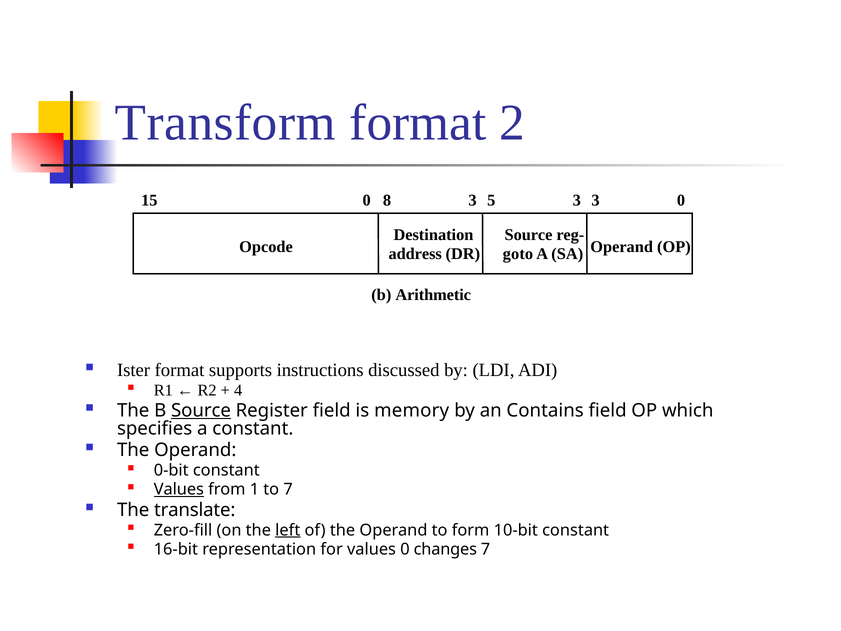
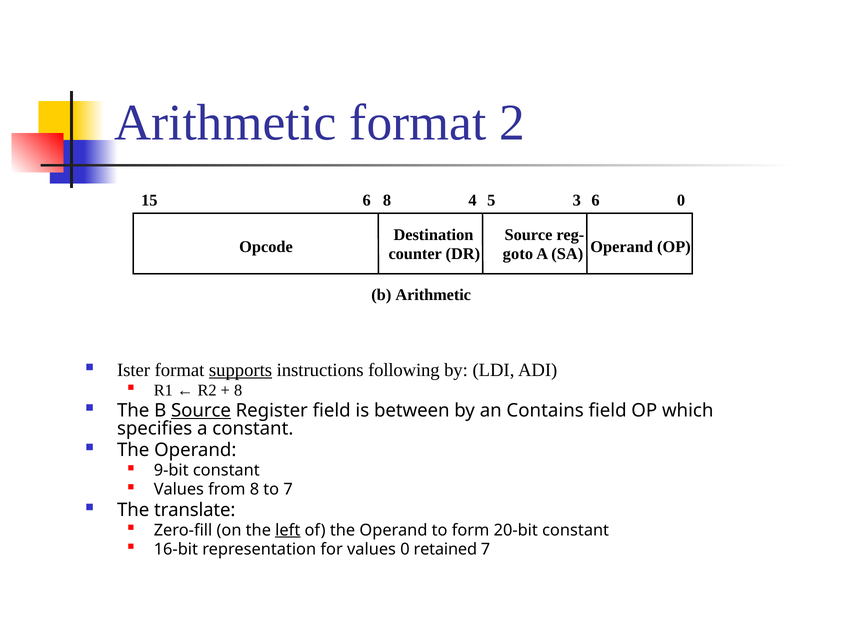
Transform at (225, 123): Transform -> Arithmetic
15 0: 0 -> 6
8 3: 3 -> 4
3 3: 3 -> 6
address: address -> counter
supports underline: none -> present
discussed: discussed -> following
4 at (238, 390): 4 -> 8
memory: memory -> between
0-bit: 0-bit -> 9-bit
Values at (179, 489) underline: present -> none
from 1: 1 -> 8
10-bit: 10-bit -> 20-bit
changes: changes -> retained
